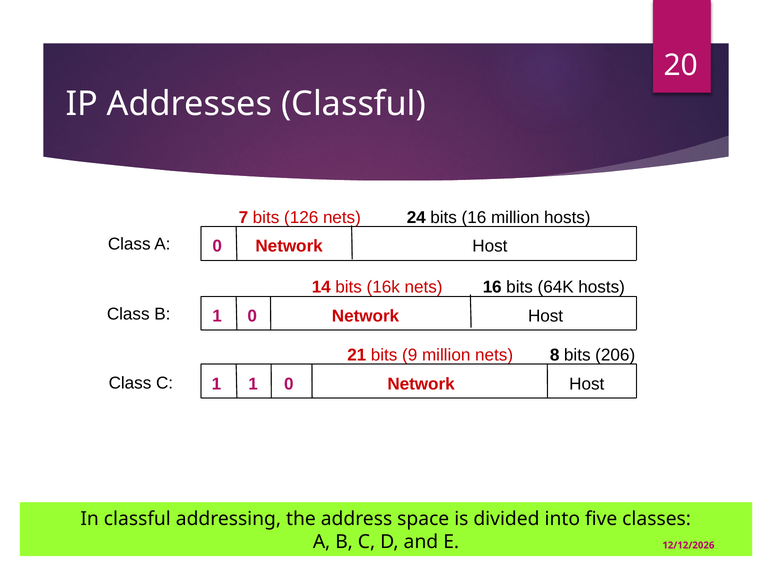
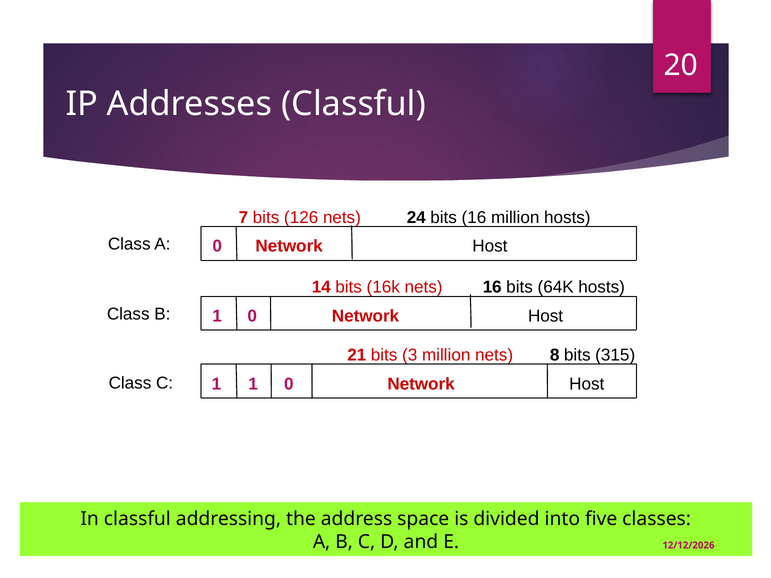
9: 9 -> 3
206: 206 -> 315
